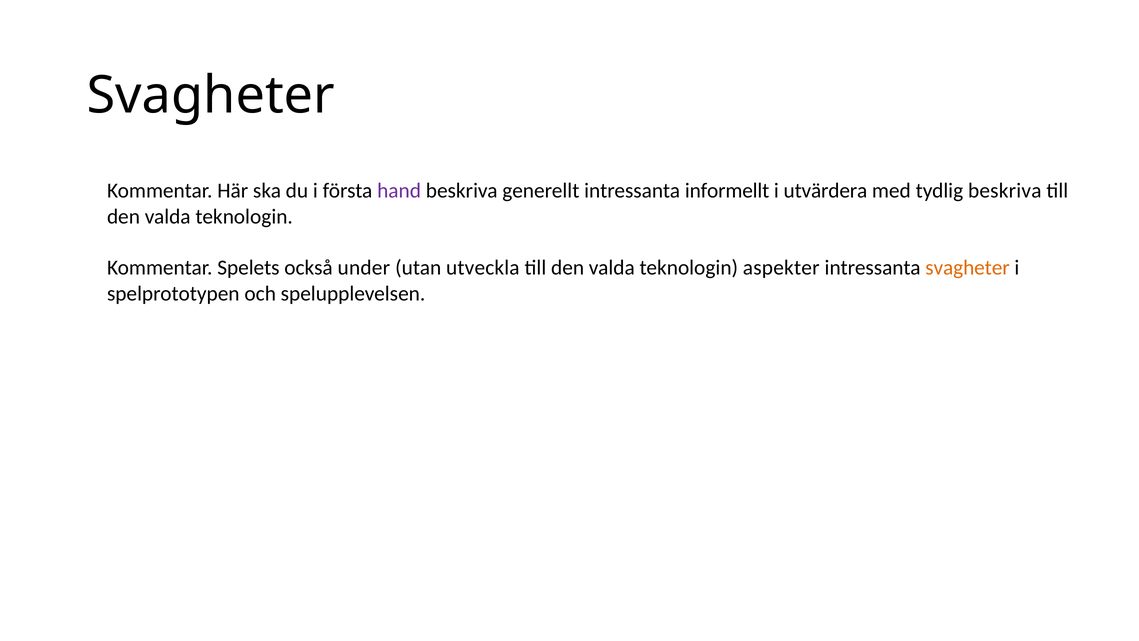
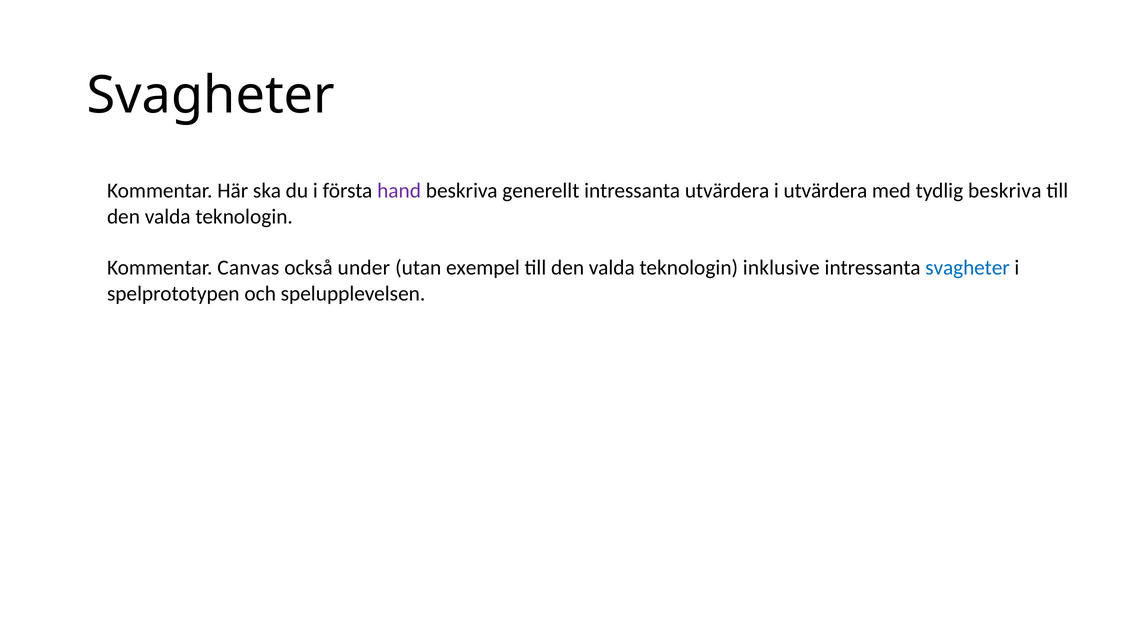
intressanta informellt: informellt -> utvärdera
Spelets: Spelets -> Canvas
utveckla: utveckla -> exempel
aspekter: aspekter -> inklusive
svagheter at (968, 268) colour: orange -> blue
